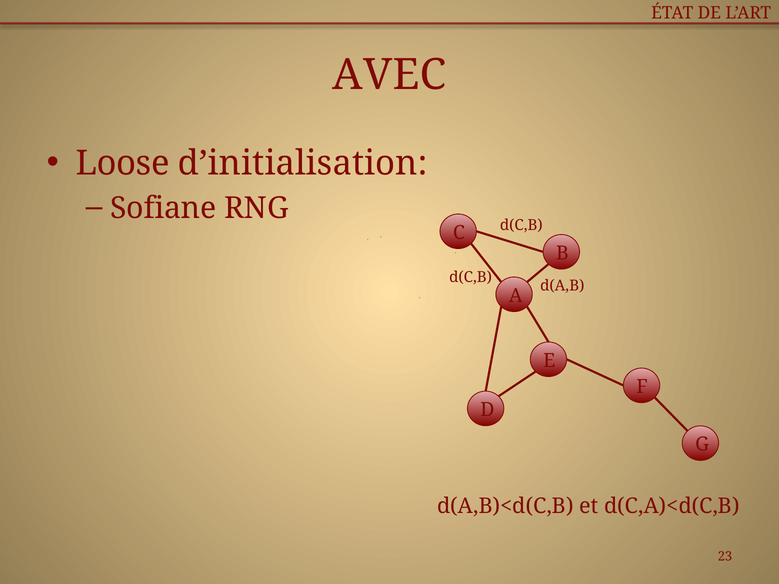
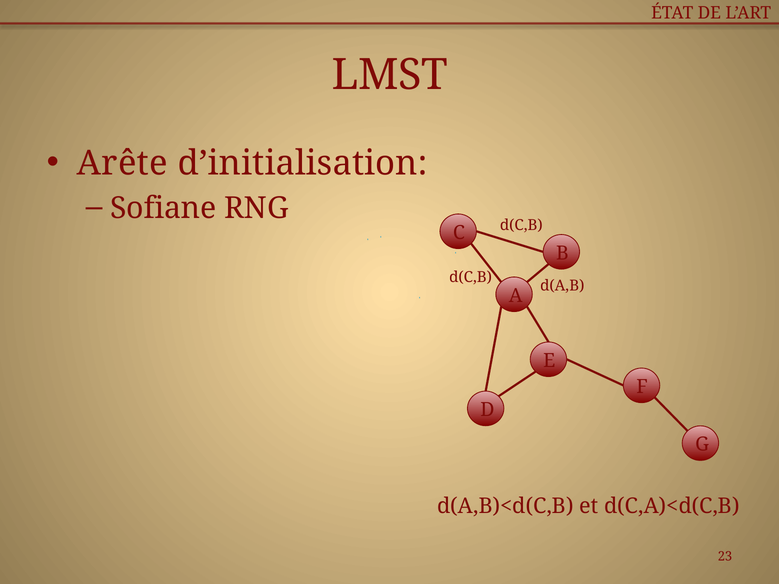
AVEC: AVEC -> LMST
Loose: Loose -> Arête
